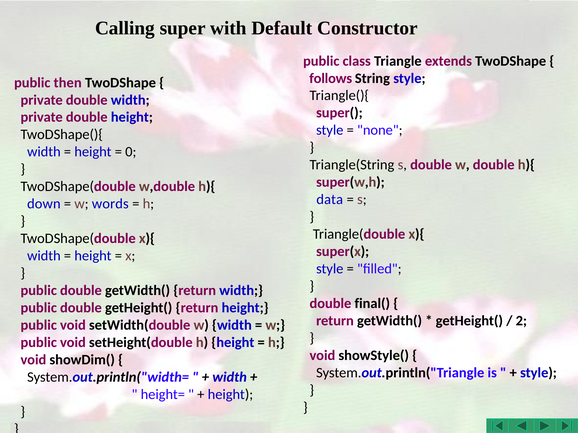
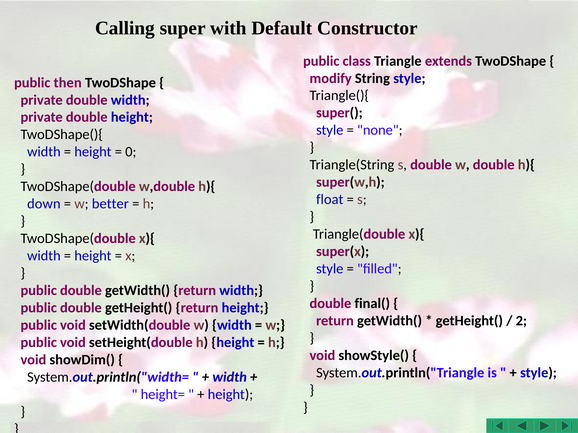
follows: follows -> modify
data: data -> float
words: words -> better
